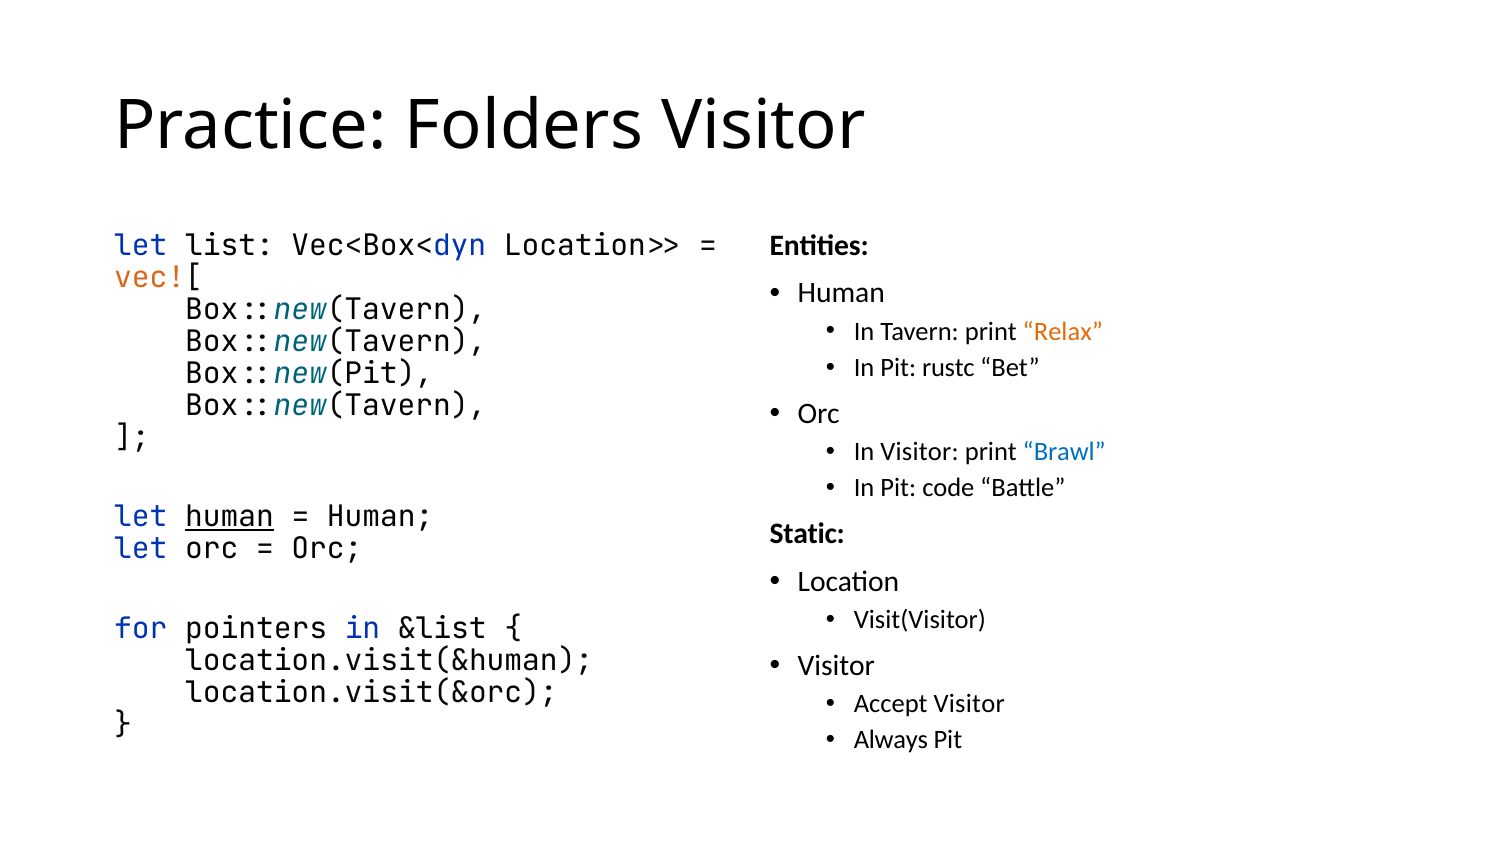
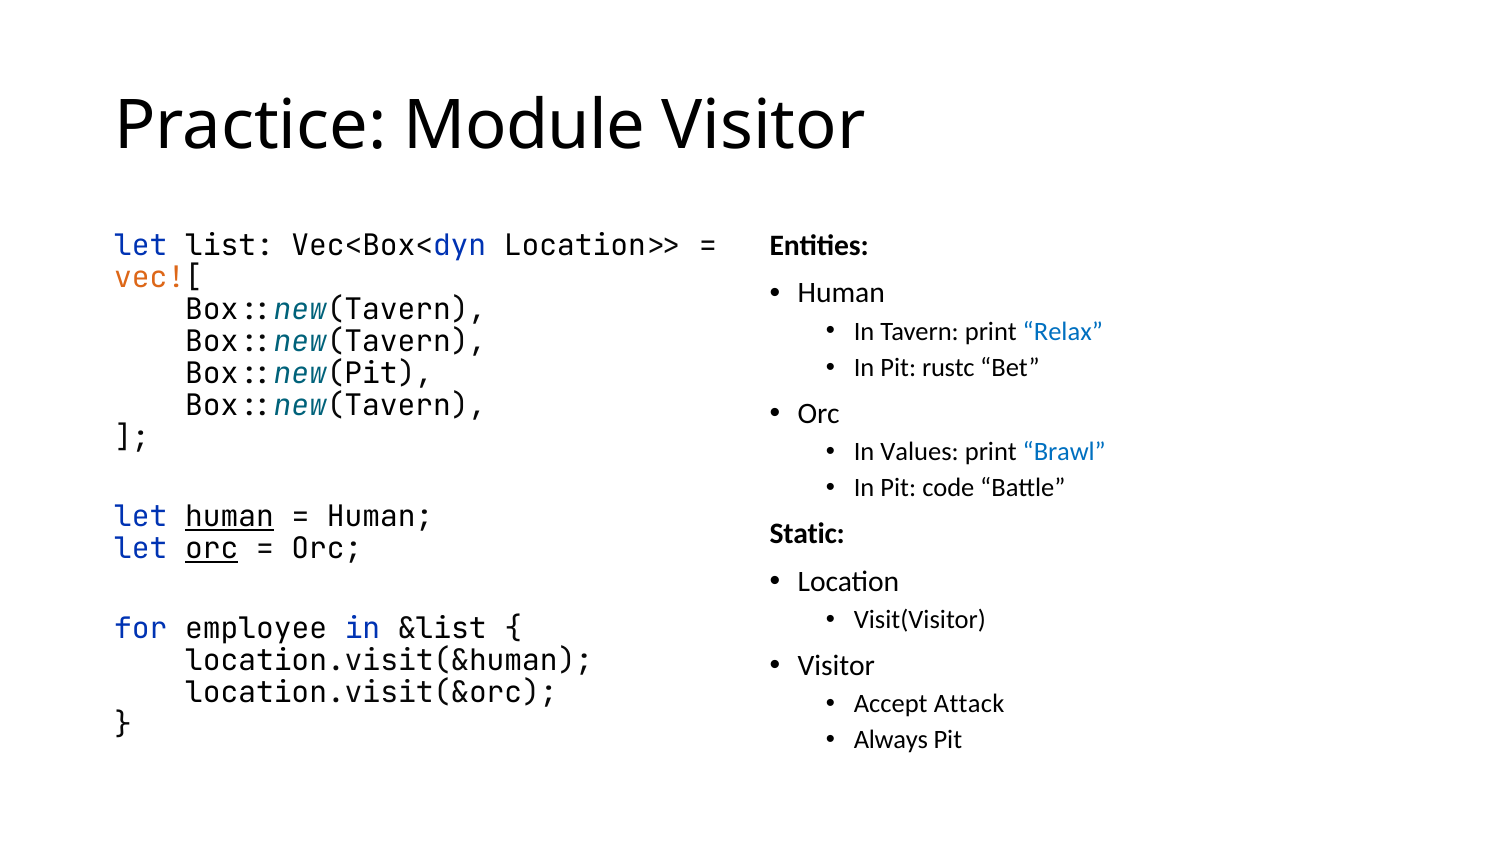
Folders: Folders -> Module
Relax colour: orange -> blue
In Visitor: Visitor -> Values
orc at (212, 550) underline: none -> present
pointers: pointers -> employee
Accept Visitor: Visitor -> Attack
